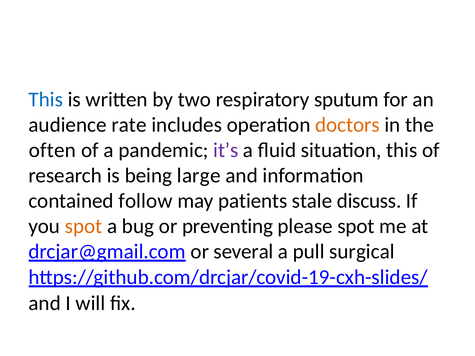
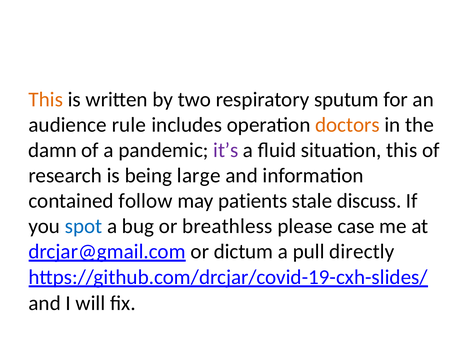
This at (46, 100) colour: blue -> orange
rate: rate -> rule
often: often -> damn
spot at (84, 226) colour: orange -> blue
preventing: preventing -> breathless
please spot: spot -> case
several: several -> dictum
surgical: surgical -> directly
